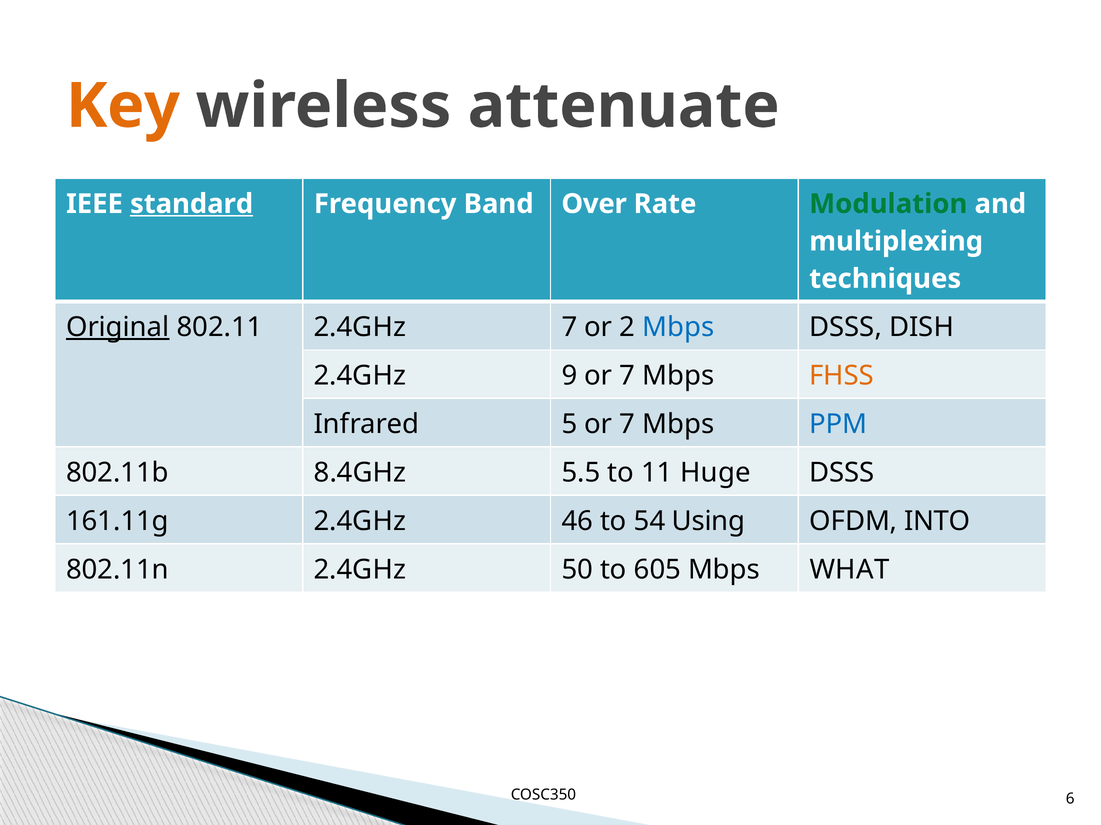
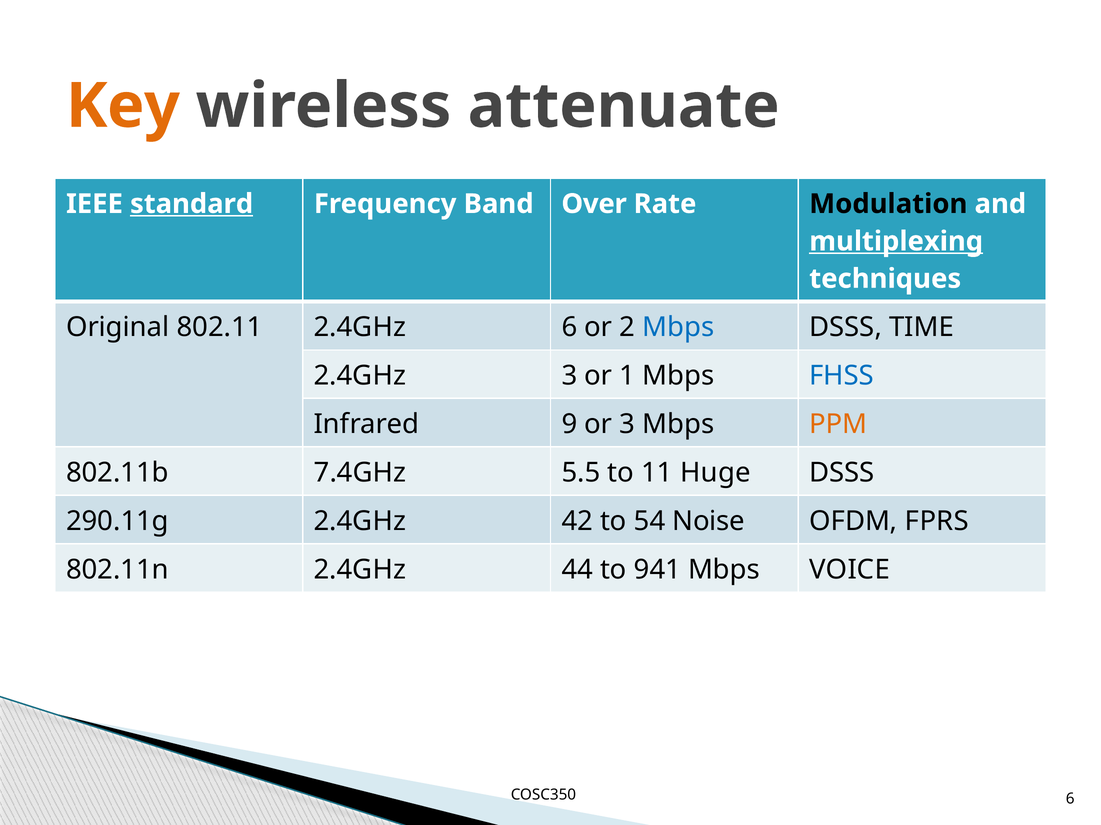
Modulation colour: green -> black
multiplexing underline: none -> present
Original underline: present -> none
2.4GHz 7: 7 -> 6
DISH: DISH -> TIME
2.4GHz 9: 9 -> 3
7 at (627, 376): 7 -> 1
FHSS colour: orange -> blue
5: 5 -> 9
7 at (627, 425): 7 -> 3
PPM colour: blue -> orange
8.4GHz: 8.4GHz -> 7.4GHz
161.11g: 161.11g -> 290.11g
46: 46 -> 42
Using: Using -> Noise
INTO: INTO -> FPRS
50: 50 -> 44
605: 605 -> 941
WHAT: WHAT -> VOICE
